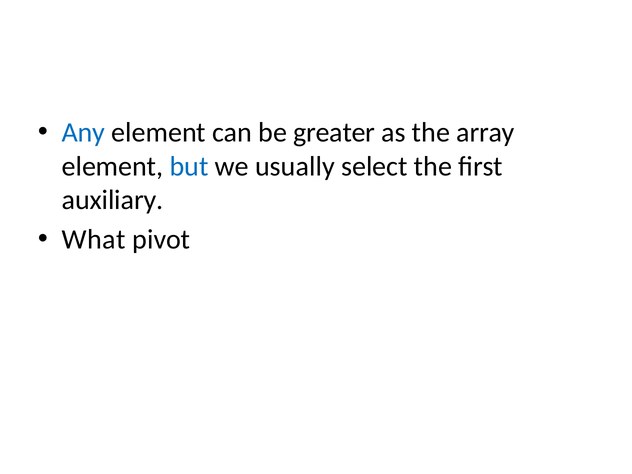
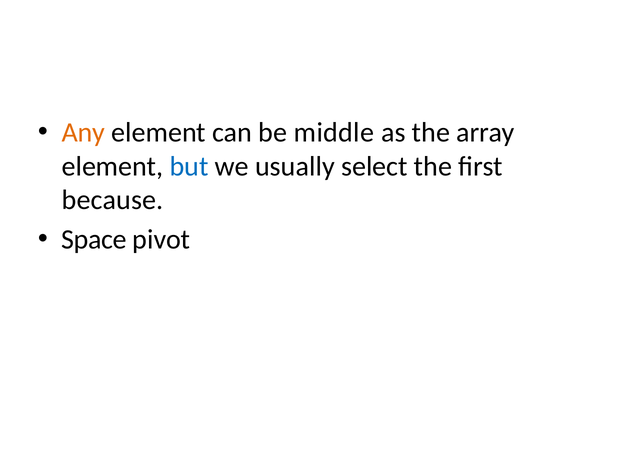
Any colour: blue -> orange
greater: greater -> middle
auxiliary: auxiliary -> because
What: What -> Space
